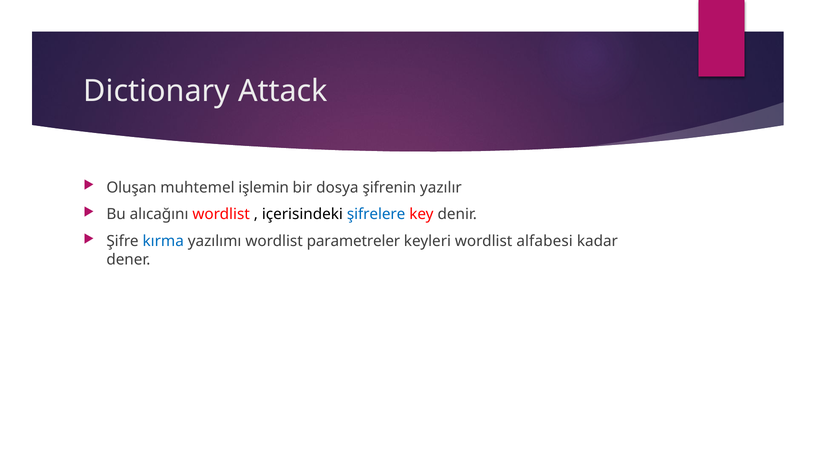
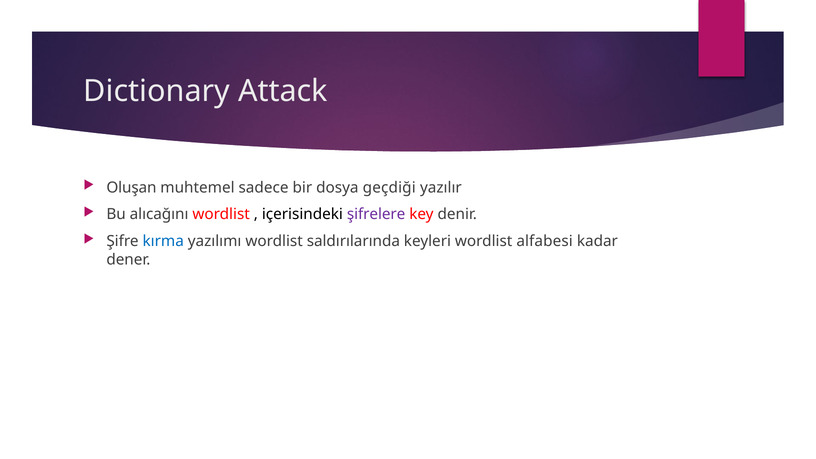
işlemin: işlemin -> sadece
şifrenin: şifrenin -> geçdiği
şifrelere colour: blue -> purple
parametreler: parametreler -> saldırılarında
